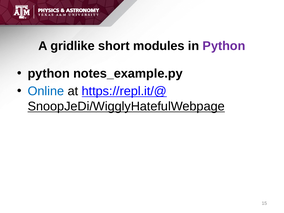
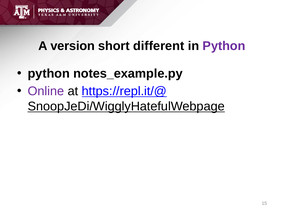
gridlike: gridlike -> version
modules: modules -> different
Online colour: blue -> purple
